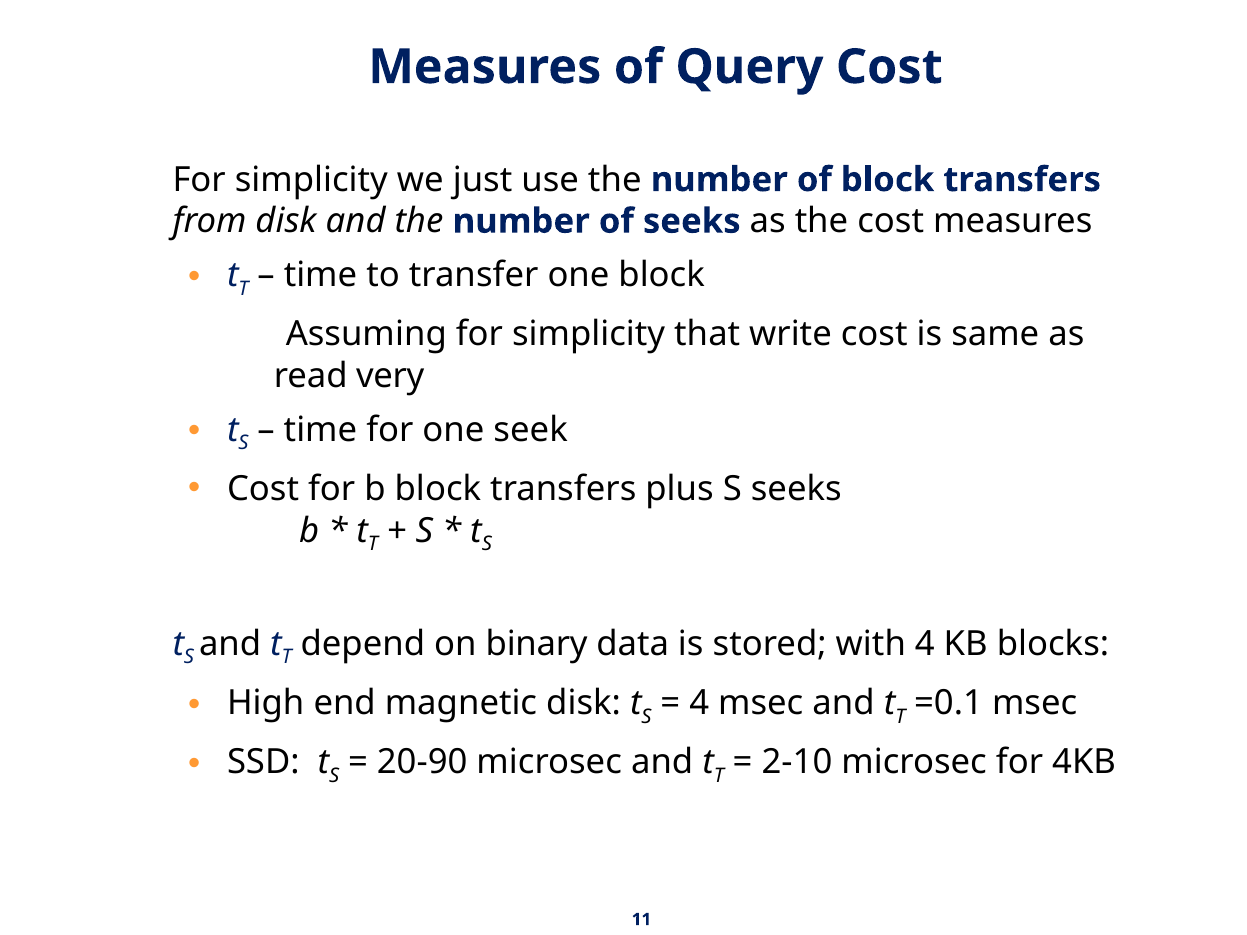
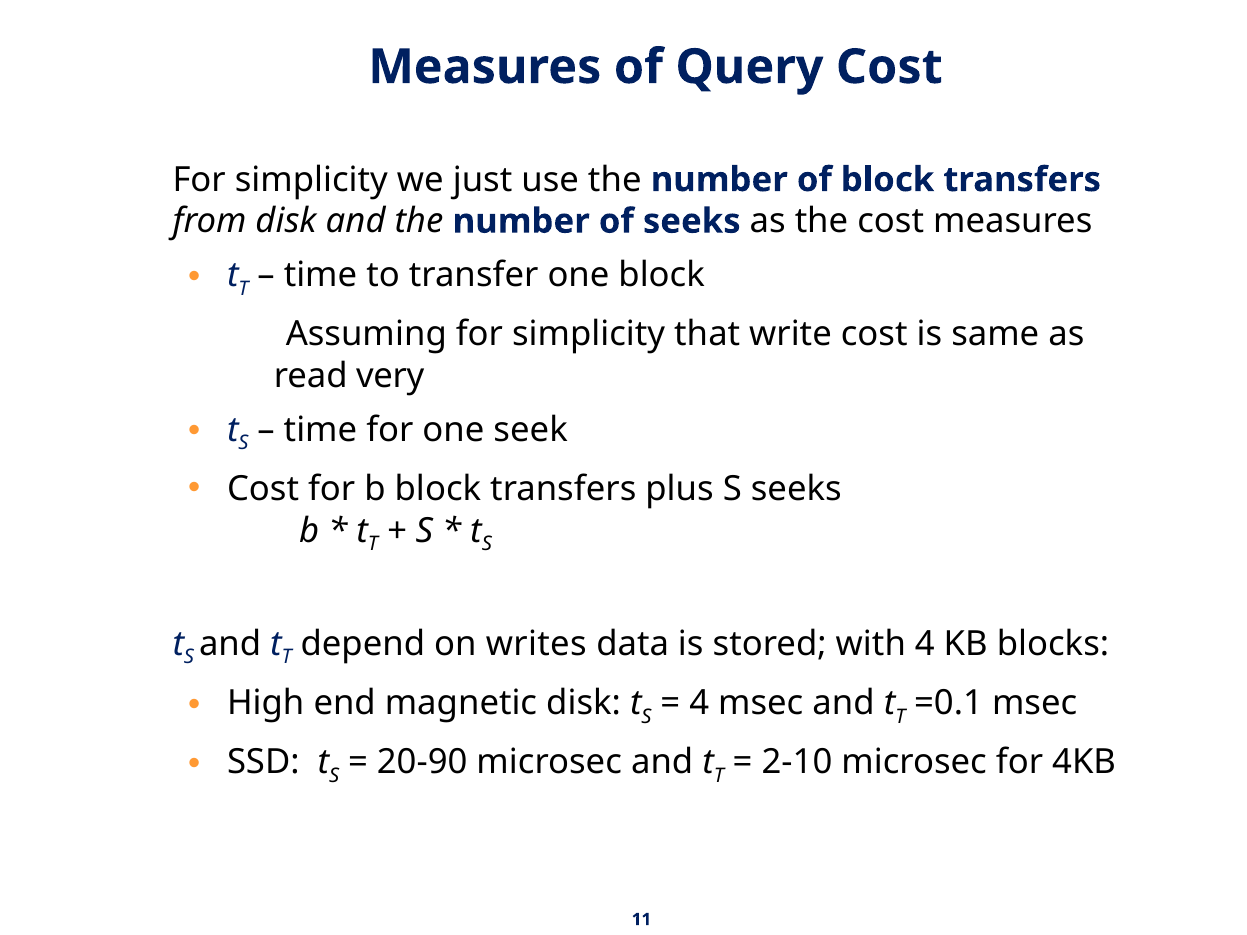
binary: binary -> writes
